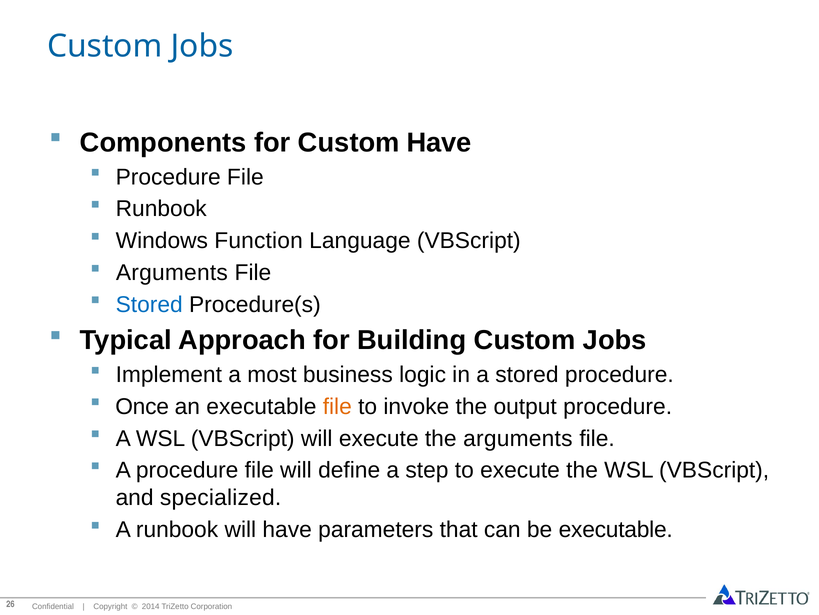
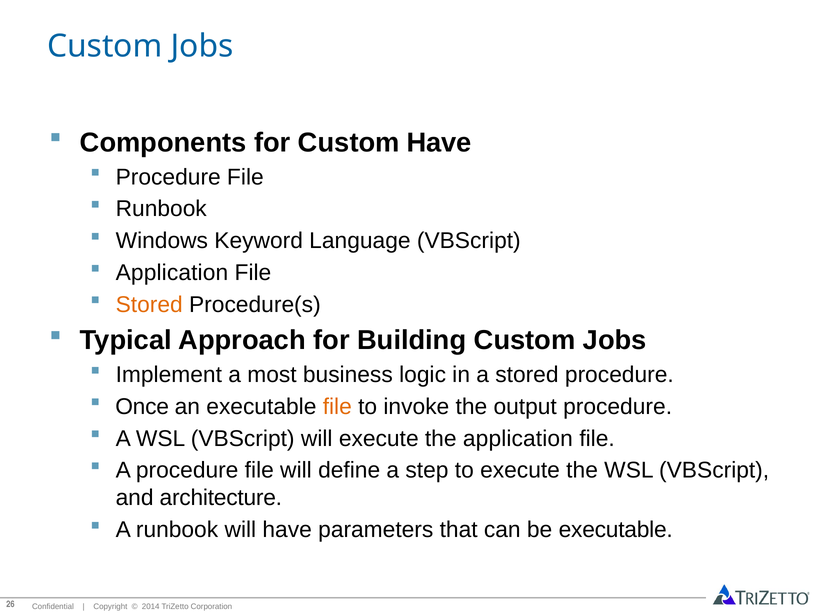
Function: Function -> Keyword
Arguments at (172, 272): Arguments -> Application
Stored at (149, 304) colour: blue -> orange
the arguments: arguments -> application
specialized: specialized -> architecture
